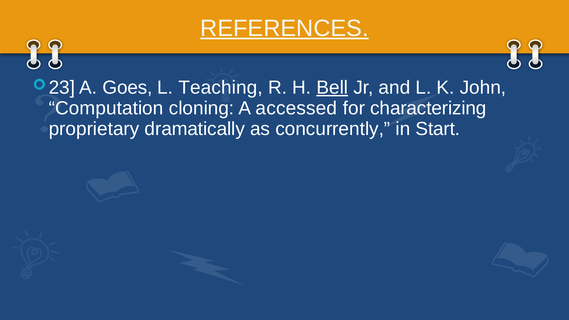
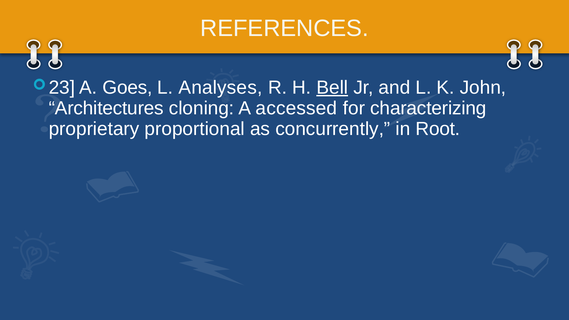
REFERENCES underline: present -> none
Teaching: Teaching -> Analyses
Computation: Computation -> Architectures
dramatically: dramatically -> proportional
Start: Start -> Root
